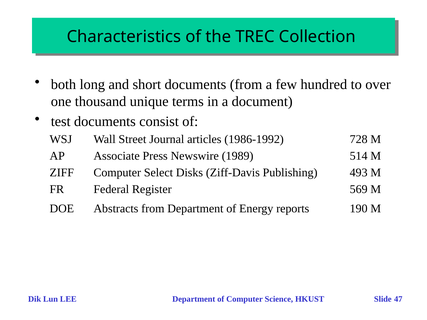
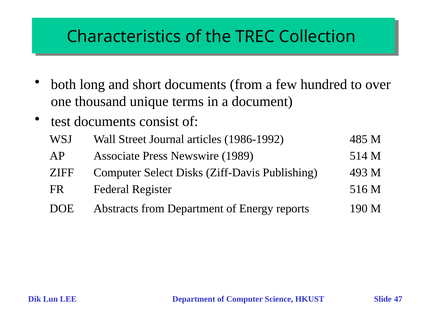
728: 728 -> 485
569: 569 -> 516
